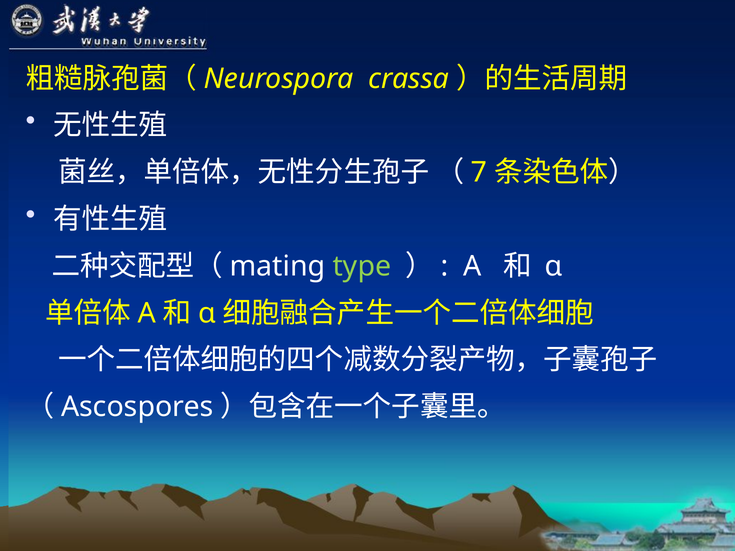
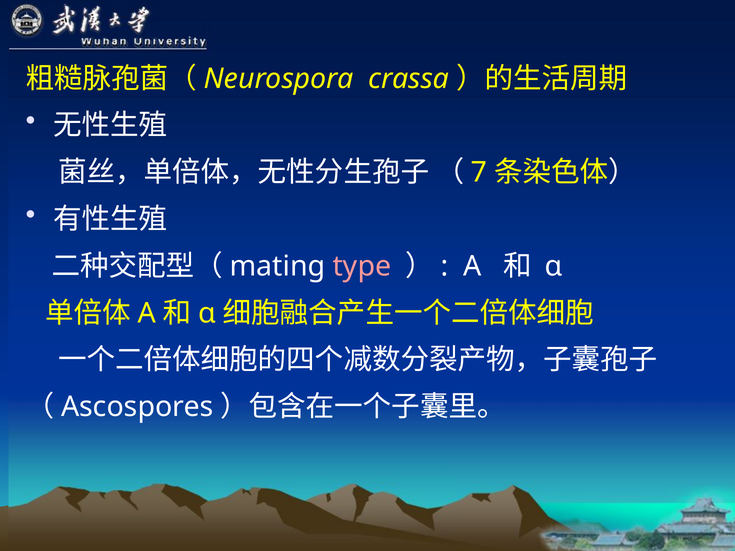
type colour: light green -> pink
